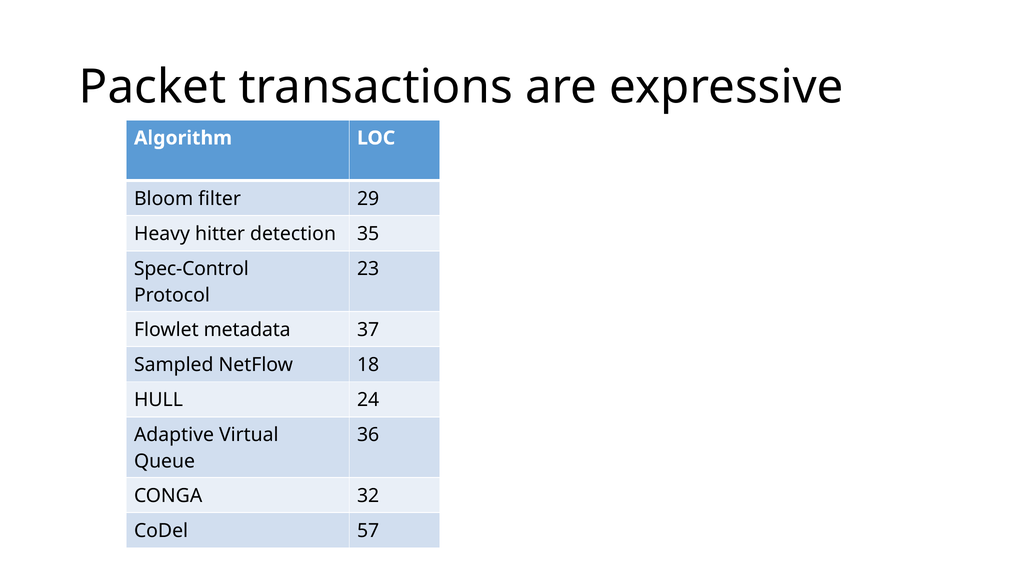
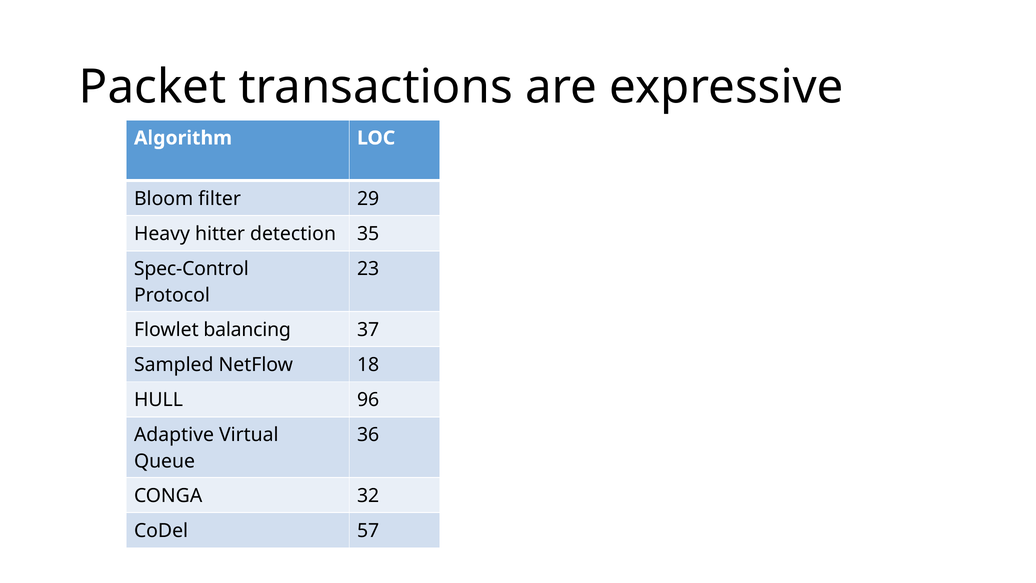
metadata: metadata -> balancing
24: 24 -> 96
